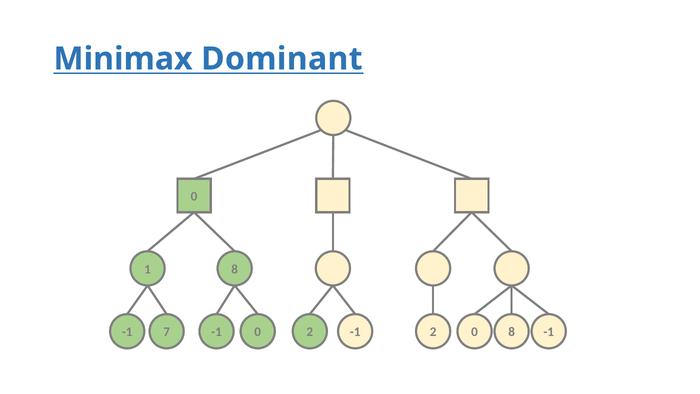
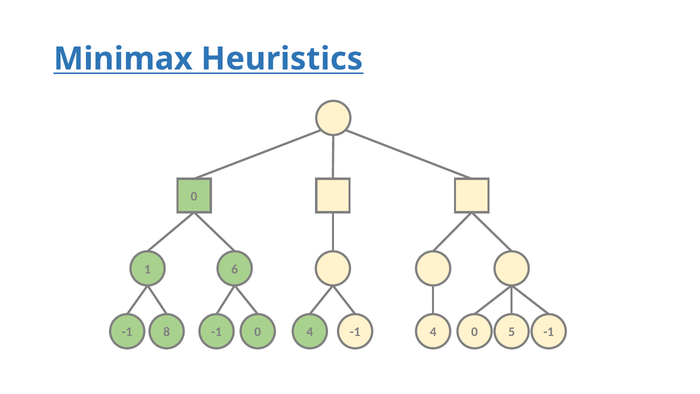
Dominant: Dominant -> Heuristics
1 8: 8 -> 6
7: 7 -> 8
0 2: 2 -> 4
-1 2: 2 -> 4
0 8: 8 -> 5
